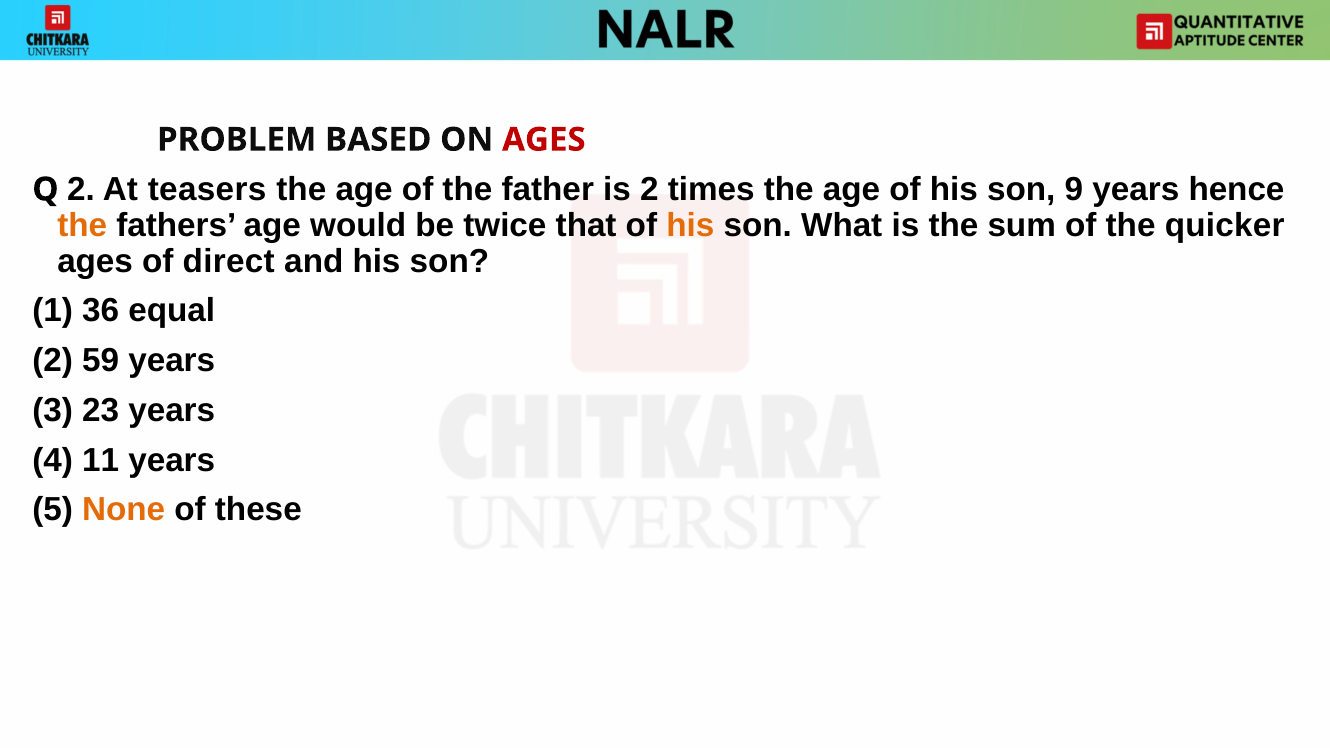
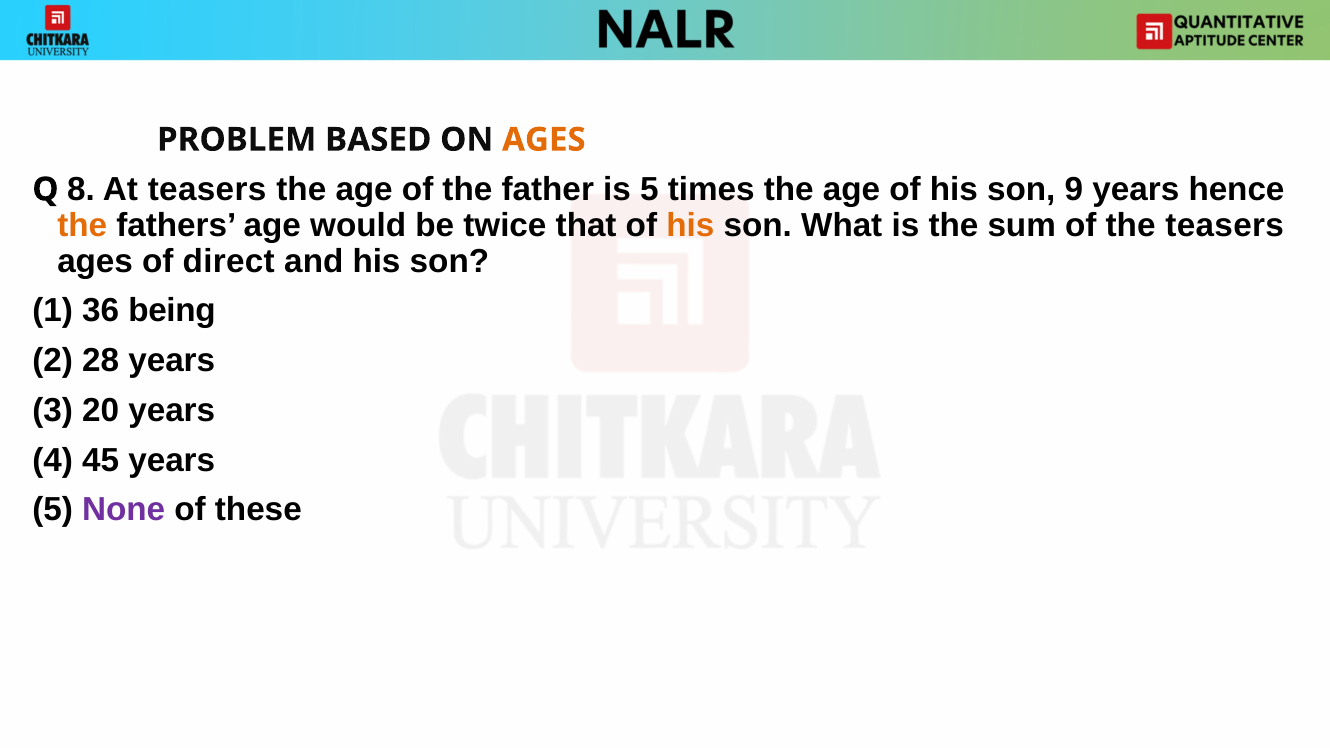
AGES at (544, 140) colour: red -> orange
Q 2: 2 -> 8
is 2: 2 -> 5
the quicker: quicker -> teasers
equal: equal -> being
59: 59 -> 28
23: 23 -> 20
11: 11 -> 45
None colour: orange -> purple
